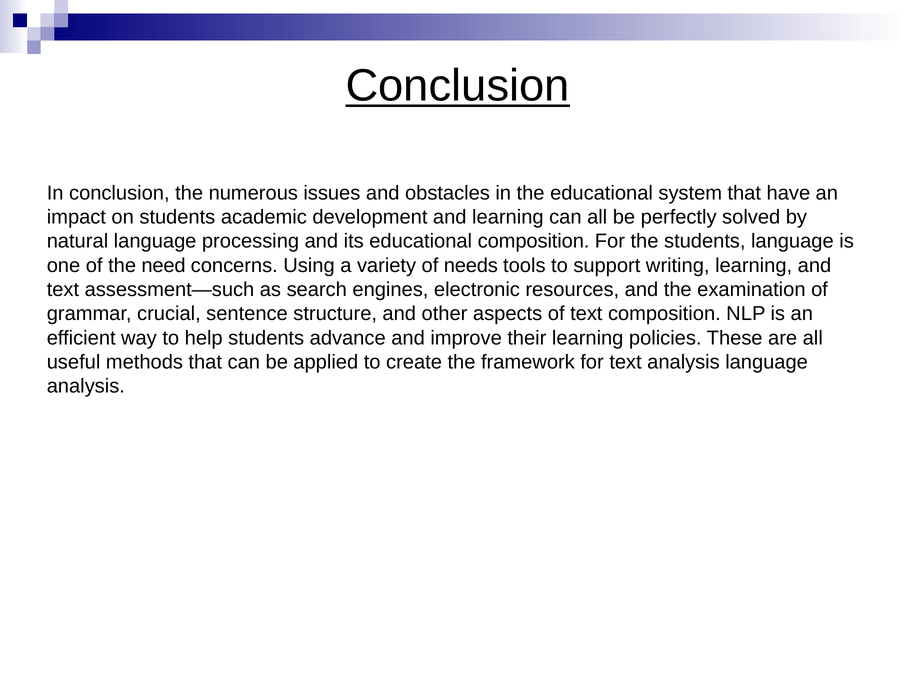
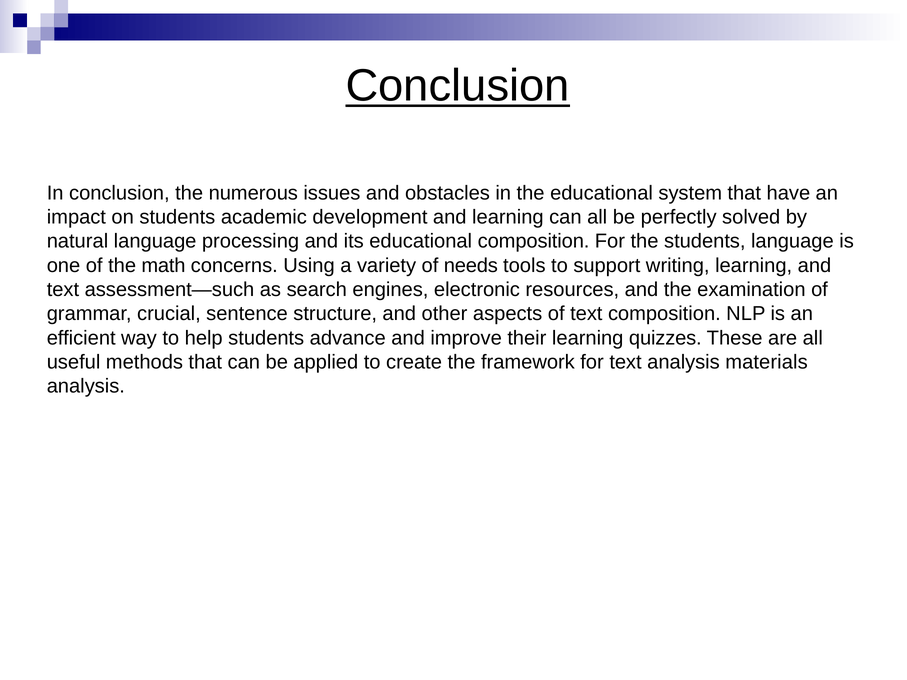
need: need -> math
policies: policies -> quizzes
analysis language: language -> materials
